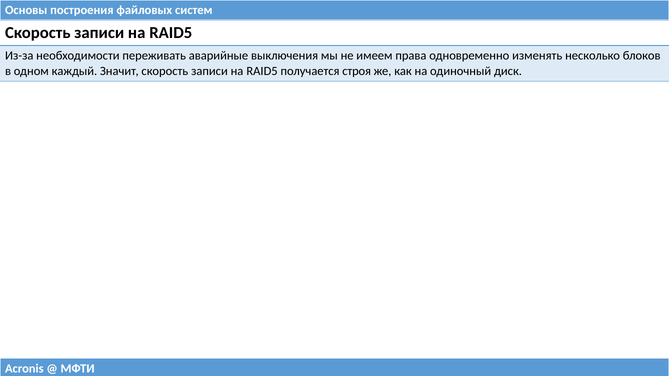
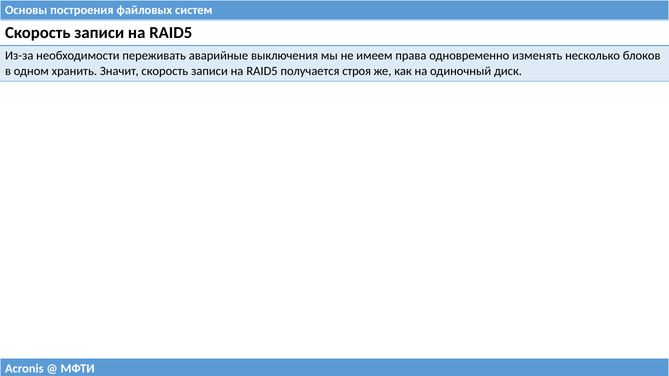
каждый: каждый -> хранить
